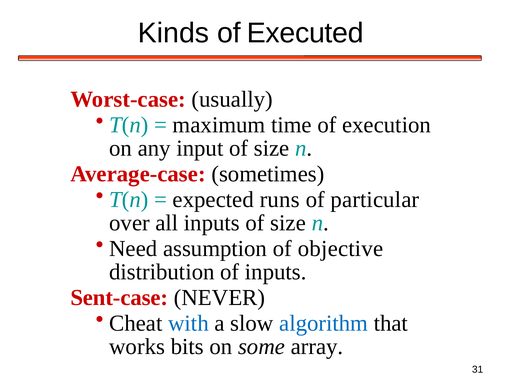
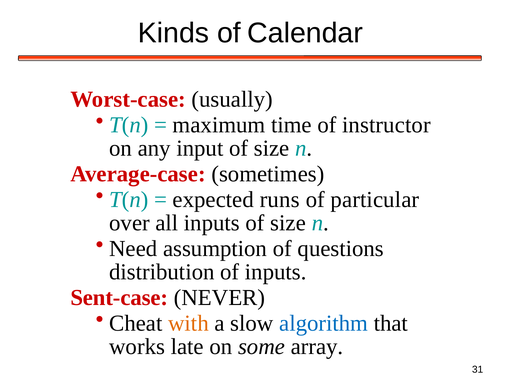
Executed: Executed -> Calendar
execution: execution -> instructor
objective: objective -> questions
with colour: blue -> orange
bits: bits -> late
